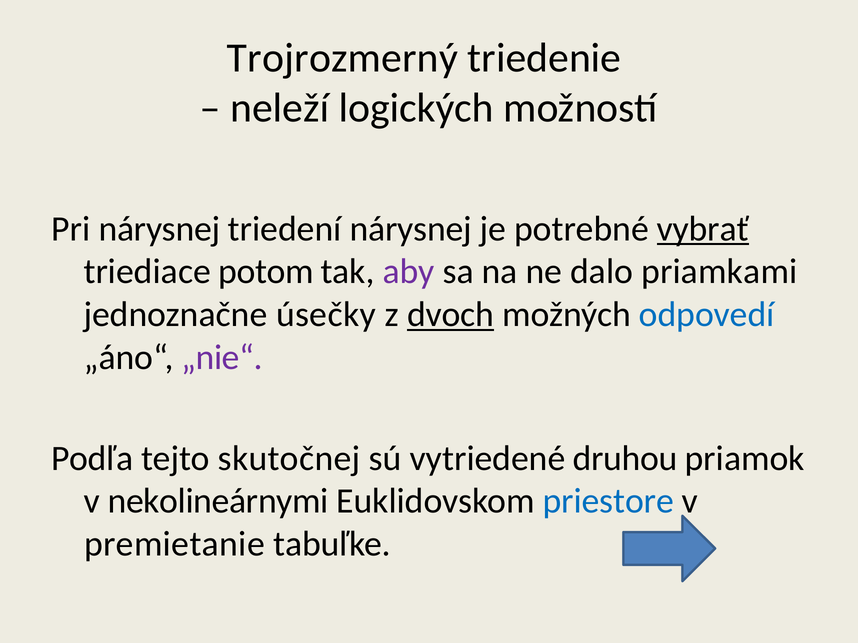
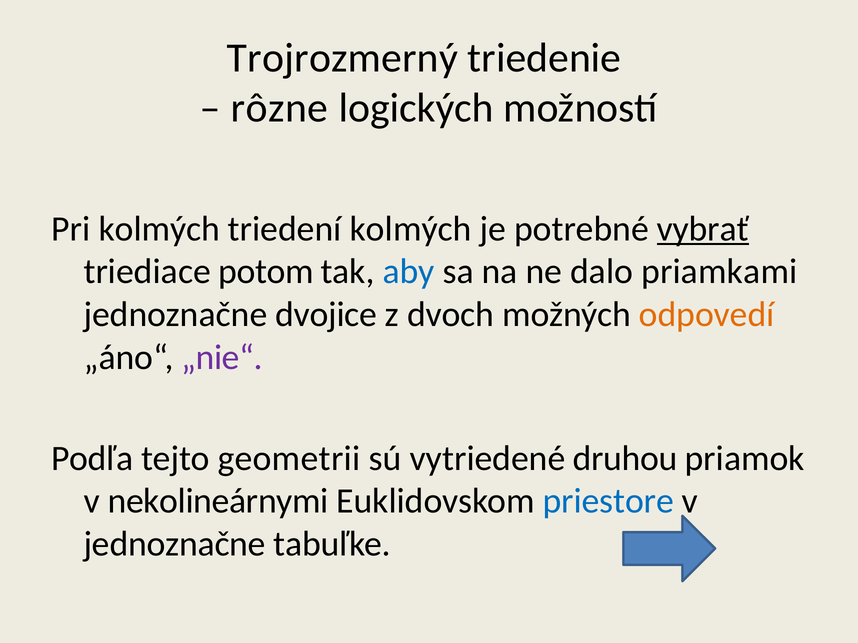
neleží: neleží -> rôzne
Pri nárysnej: nárysnej -> kolmých
triedení nárysnej: nárysnej -> kolmých
aby colour: purple -> blue
úsečky: úsečky -> dvojice
dvoch underline: present -> none
odpovedí colour: blue -> orange
skutočnej: skutočnej -> geometrii
premietanie at (174, 544): premietanie -> jednoznačne
